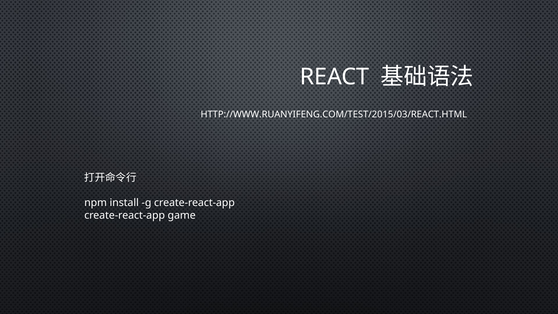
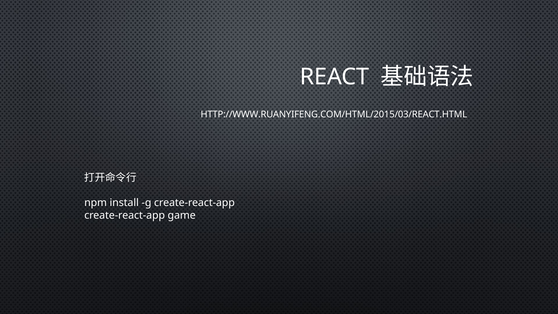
HTTP://WWW.RUANYIFENG.COM/TEST/2015/03/REACT.HTML: HTTP://WWW.RUANYIFENG.COM/TEST/2015/03/REACT.HTML -> HTTP://WWW.RUANYIFENG.COM/HTML/2015/03/REACT.HTML
